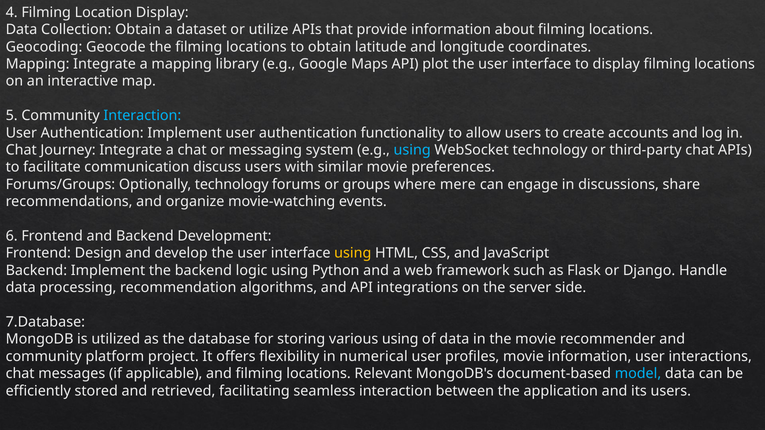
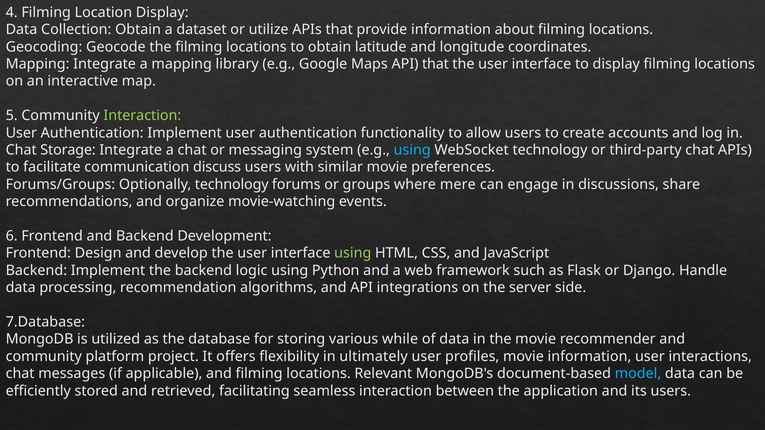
API plot: plot -> that
Interaction at (142, 116) colour: light blue -> light green
Journey: Journey -> Storage
using at (353, 253) colour: yellow -> light green
various using: using -> while
numerical: numerical -> ultimately
